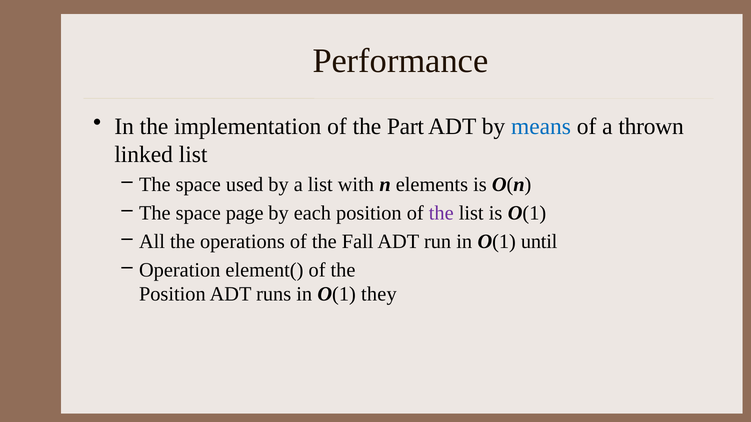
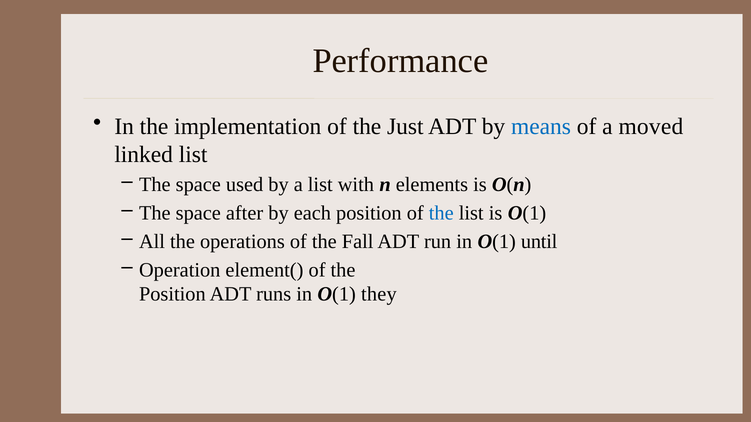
Part: Part -> Just
thrown: thrown -> moved
page: page -> after
the at (441, 213) colour: purple -> blue
